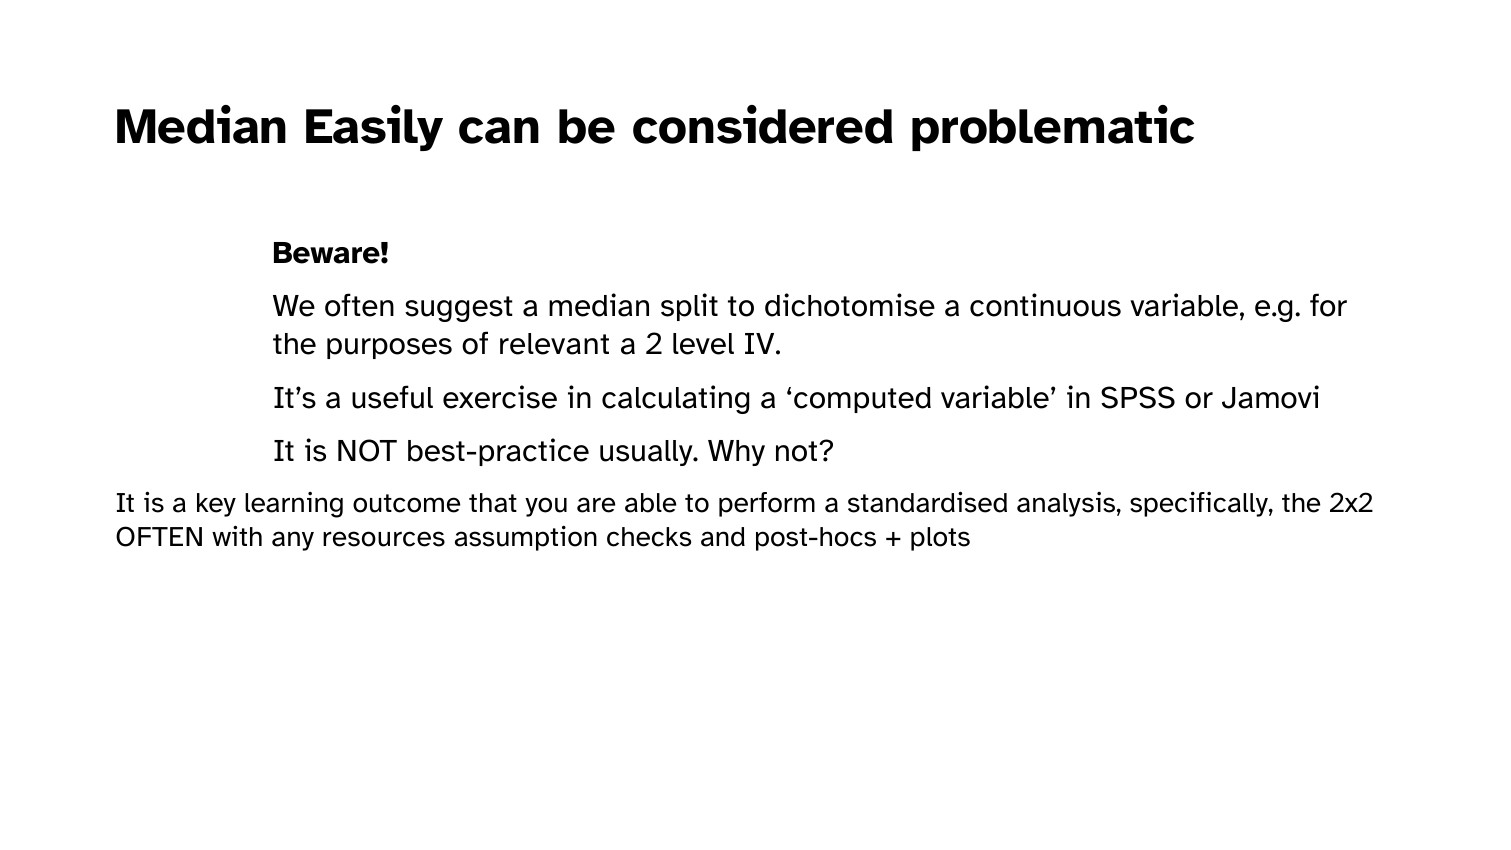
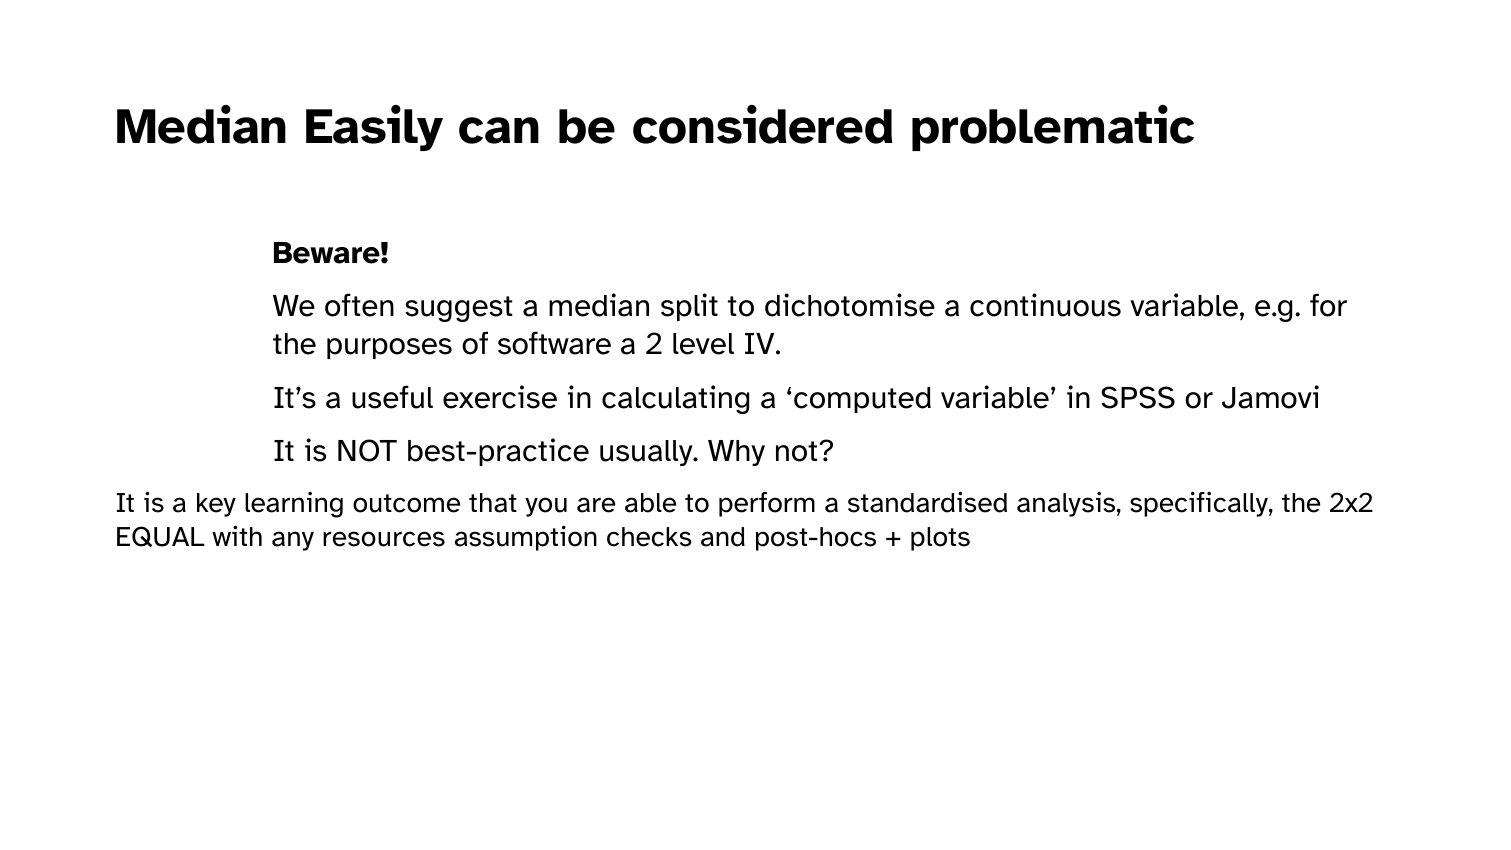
relevant: relevant -> software
OFTEN at (160, 537): OFTEN -> EQUAL
